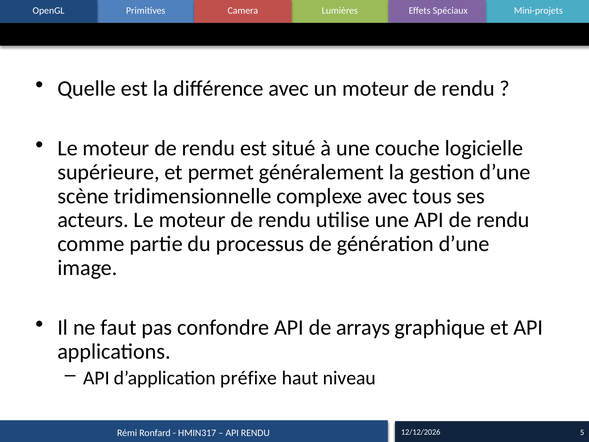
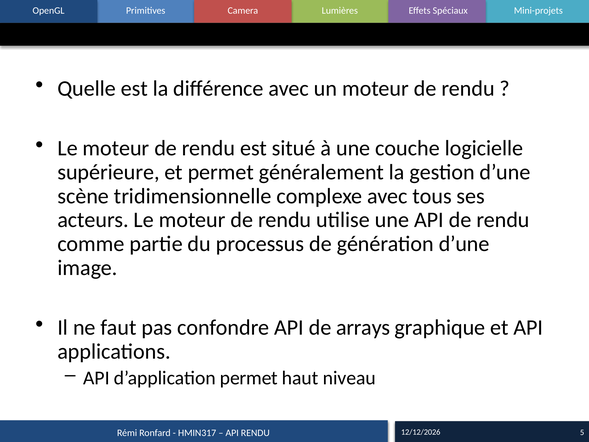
d’application préfixe: préfixe -> permet
